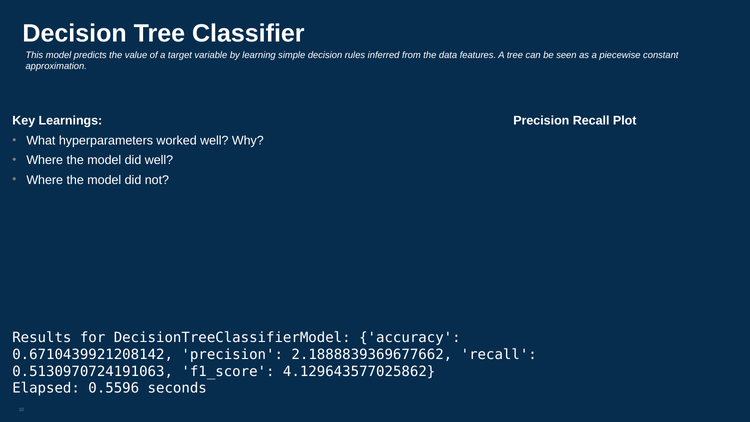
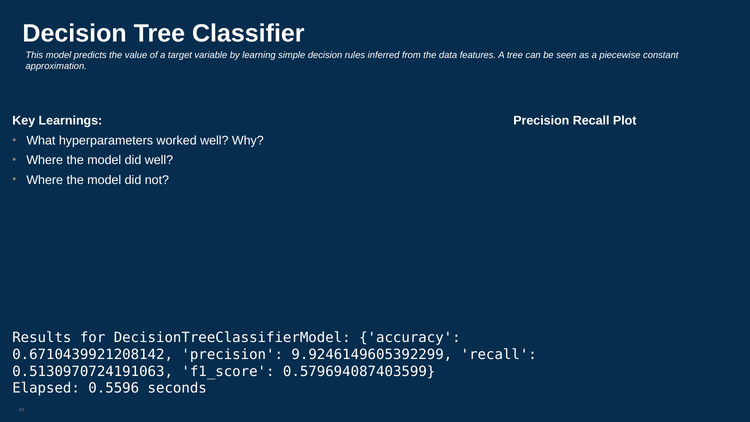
2.1888839369677662: 2.1888839369677662 -> 9.9246149605392299
4.129643577025862: 4.129643577025862 -> 0.579694087403599
